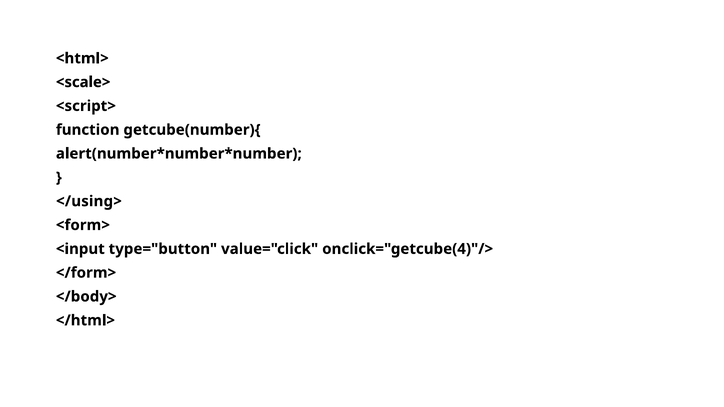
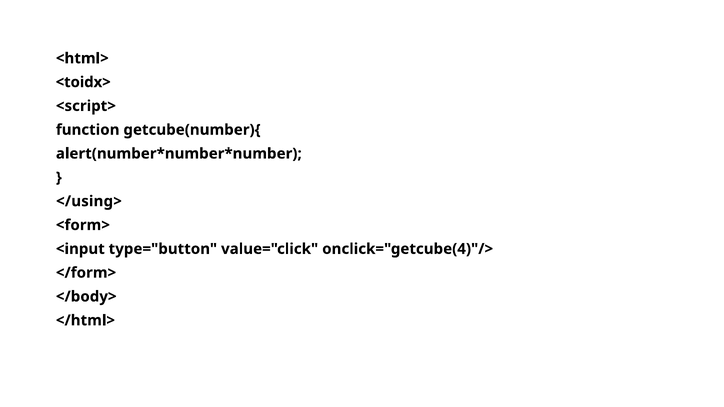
<scale>: <scale> -> <toidx>
